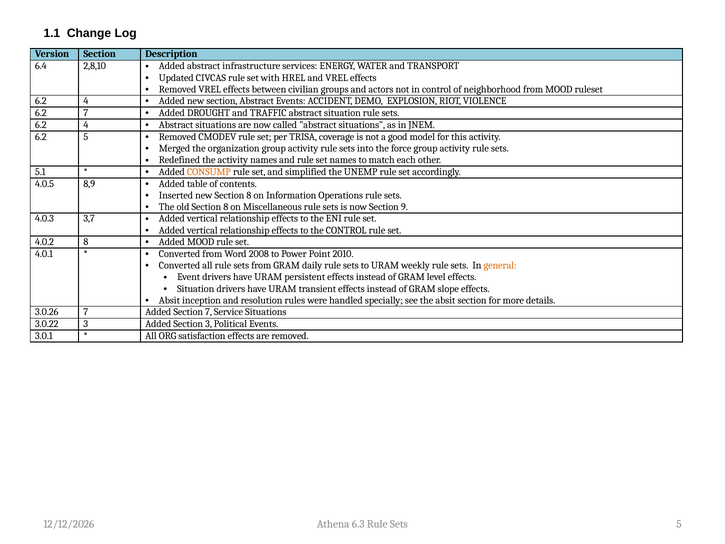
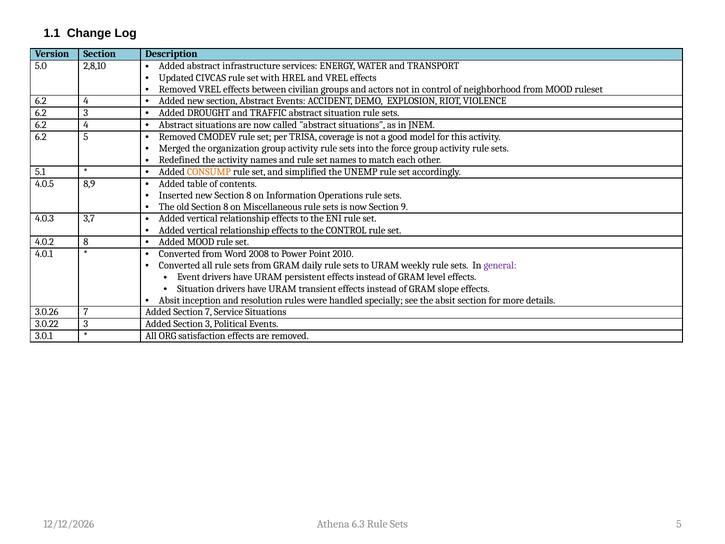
6.4: 6.4 -> 5.0
6.2 7: 7 -> 3
general colour: orange -> purple
